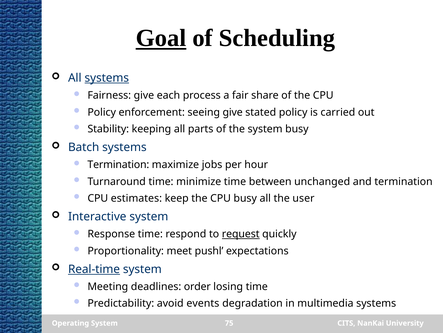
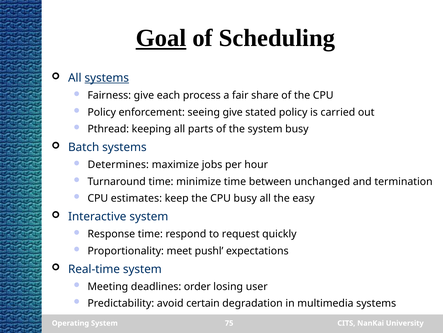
Stability: Stability -> Pthread
Termination at (118, 164): Termination -> Determines
user: user -> easy
request underline: present -> none
Real-time underline: present -> none
losing time: time -> user
events: events -> certain
